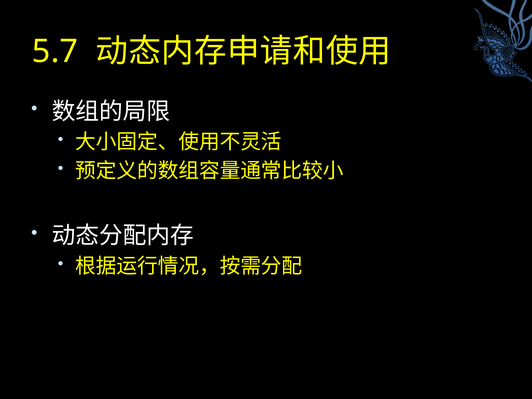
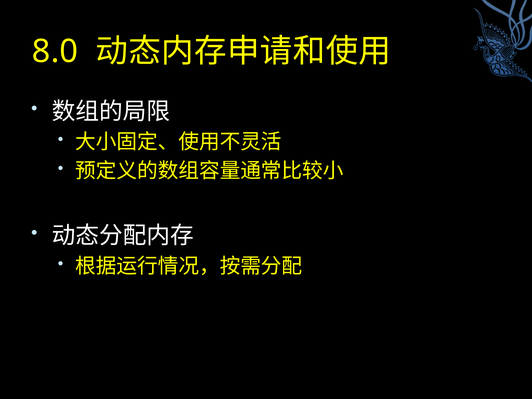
5.7: 5.7 -> 8.0
